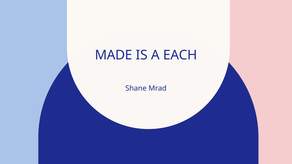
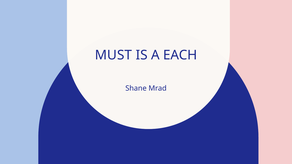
MADE: MADE -> MUST
